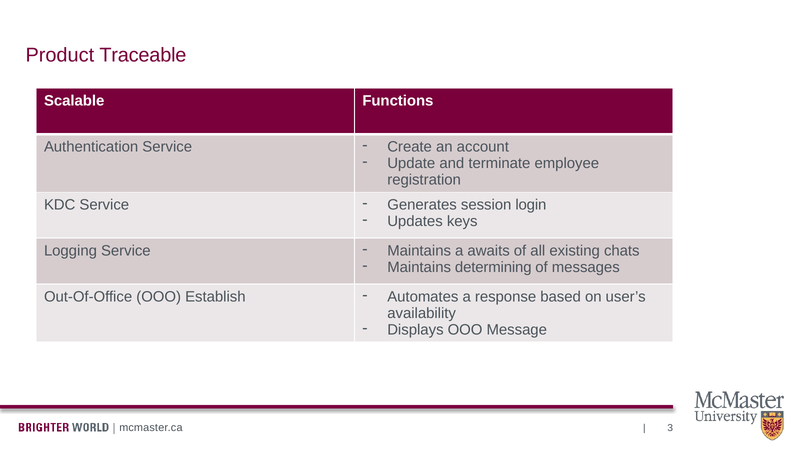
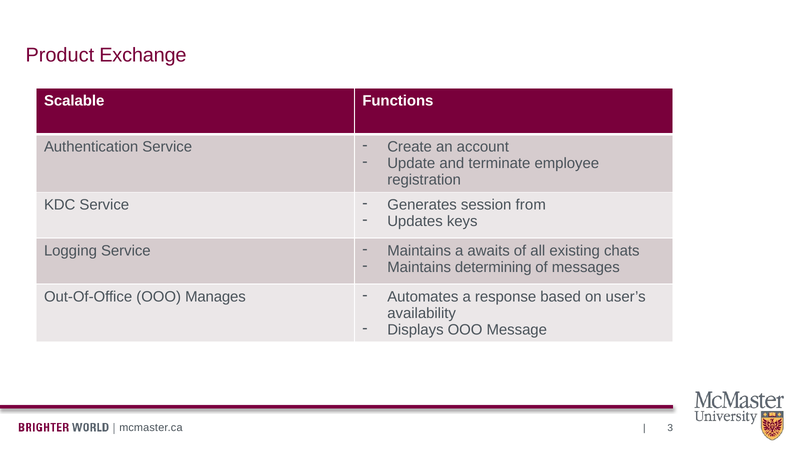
Traceable: Traceable -> Exchange
login: login -> from
Establish: Establish -> Manages
